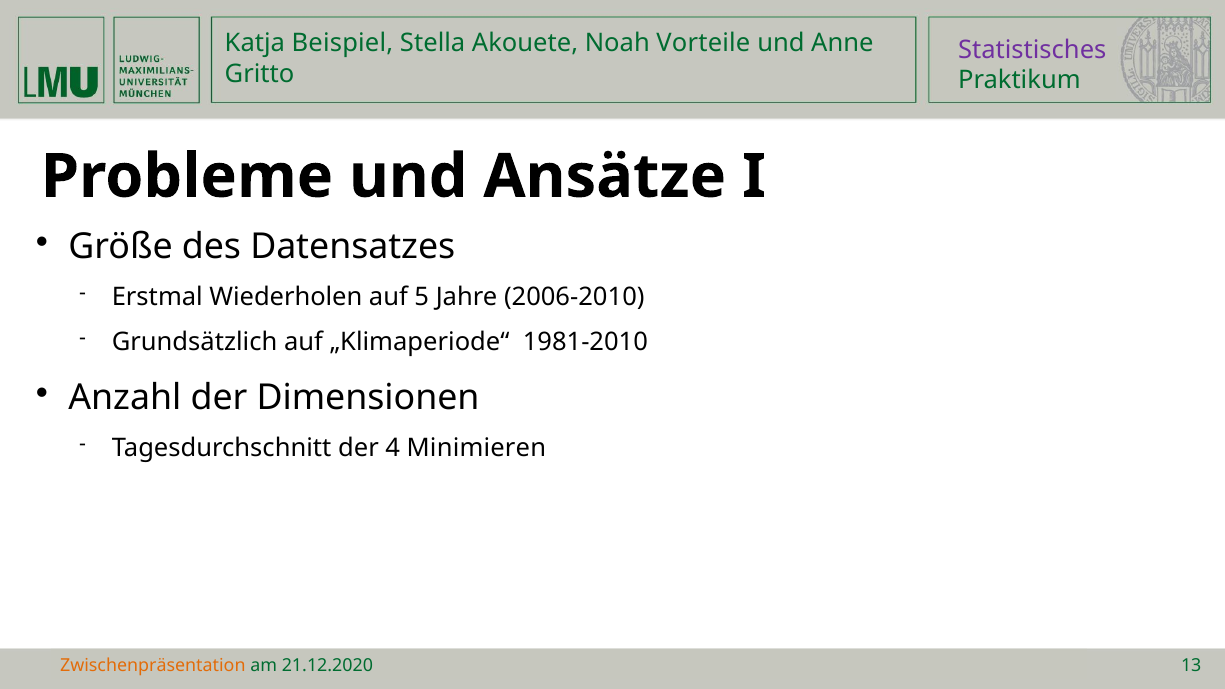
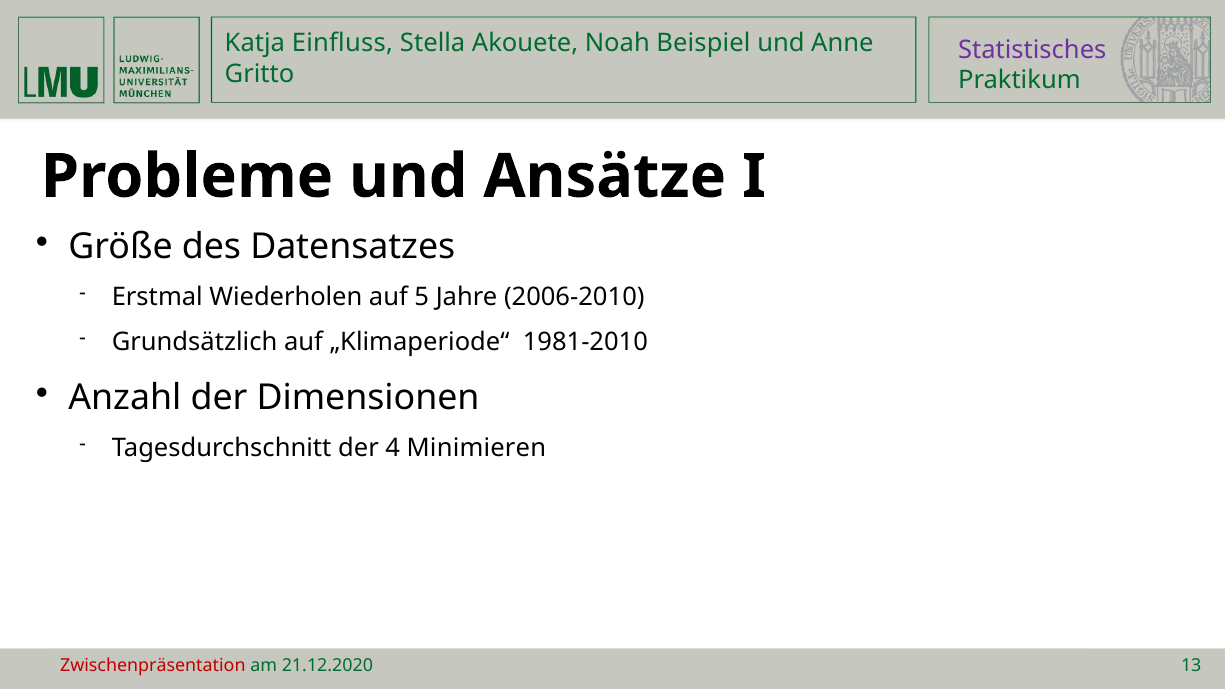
Beispiel: Beispiel -> Einfluss
Vorteile: Vorteile -> Beispiel
Zwischenpräsentation colour: orange -> red
